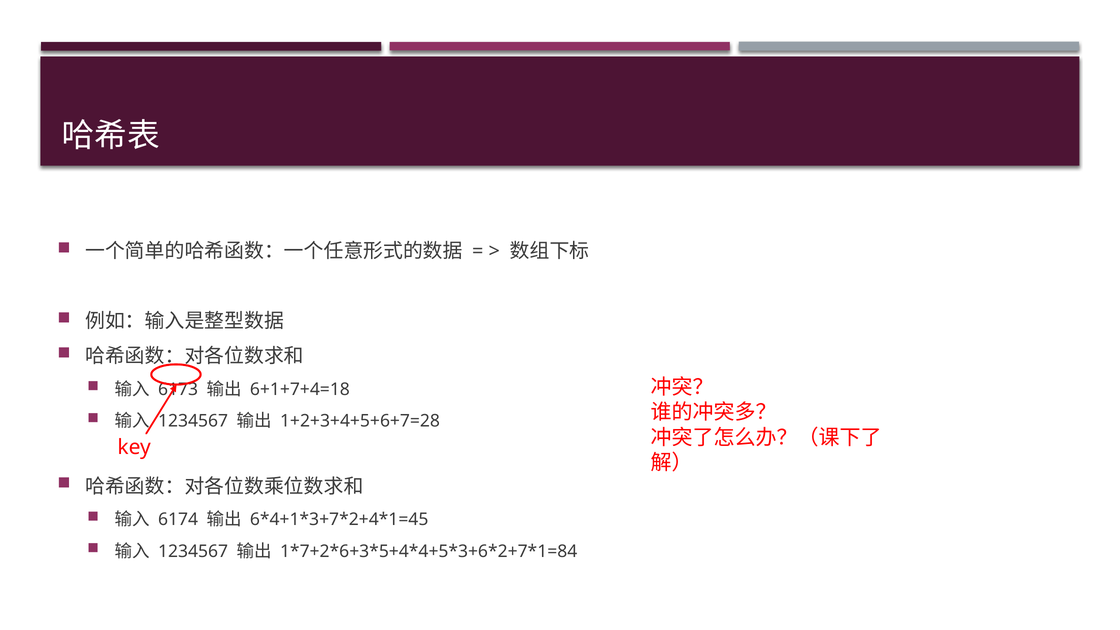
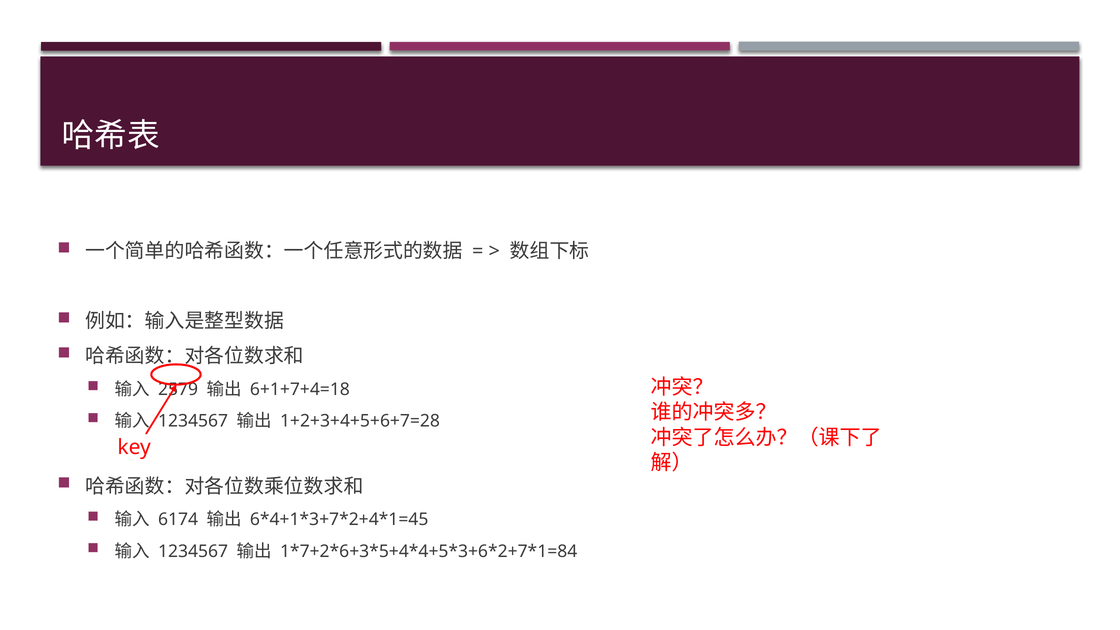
6173: 6173 -> 2579
